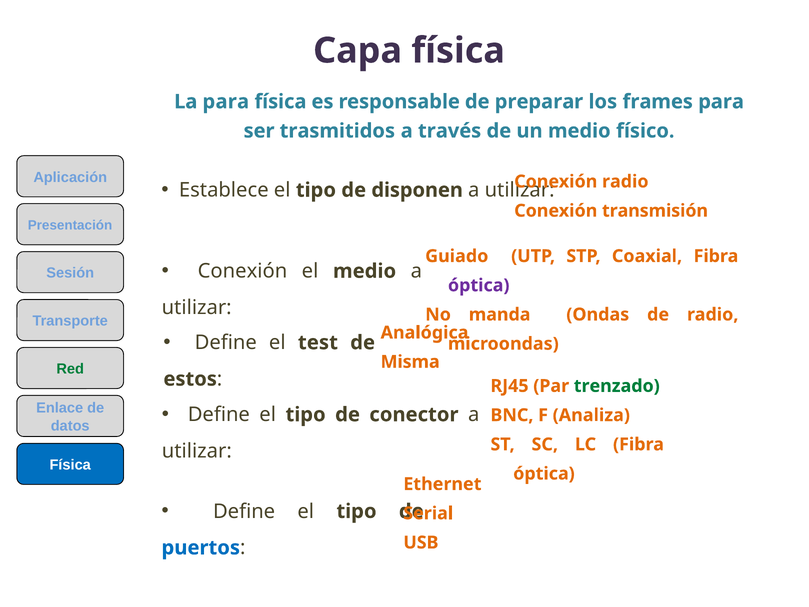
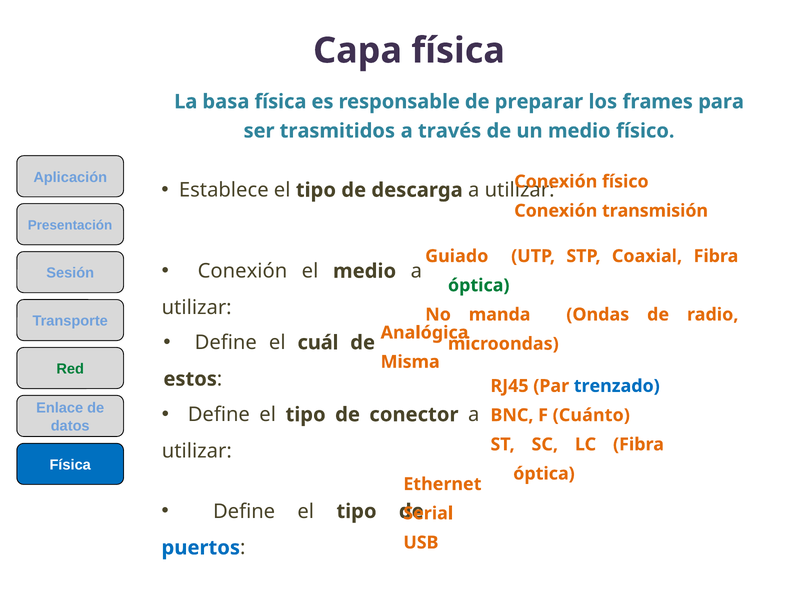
La para: para -> basa
Conexión radio: radio -> físico
disponen: disponen -> descarga
óptica at (479, 285) colour: purple -> green
test: test -> cuál
trenzado colour: green -> blue
Analiza: Analiza -> Cuánto
